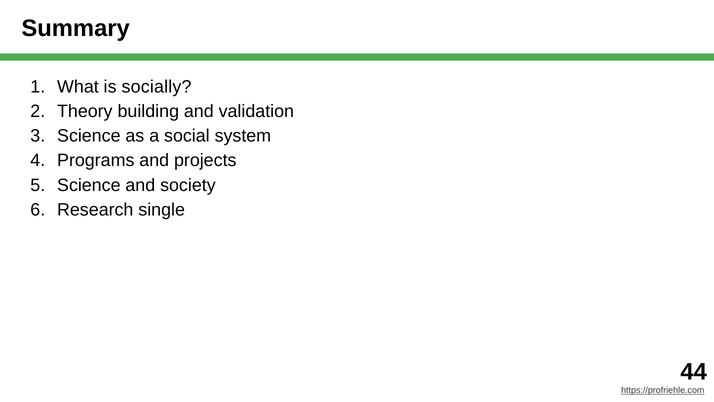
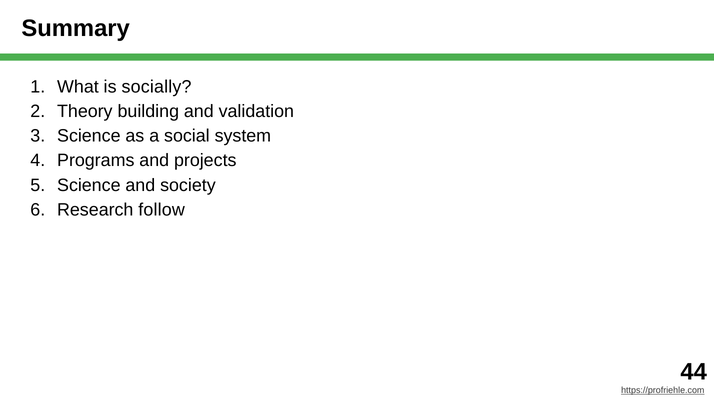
single: single -> follow
